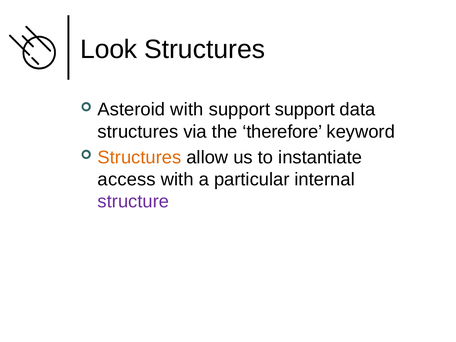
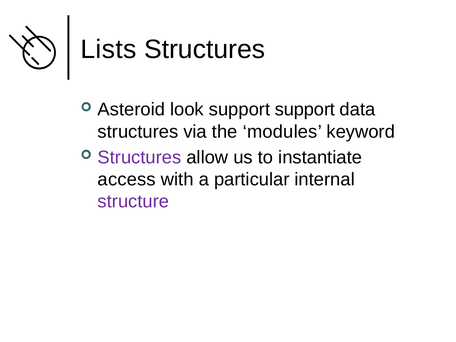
Look: Look -> Lists
Asteroid with: with -> look
therefore: therefore -> modules
Structures at (139, 157) colour: orange -> purple
